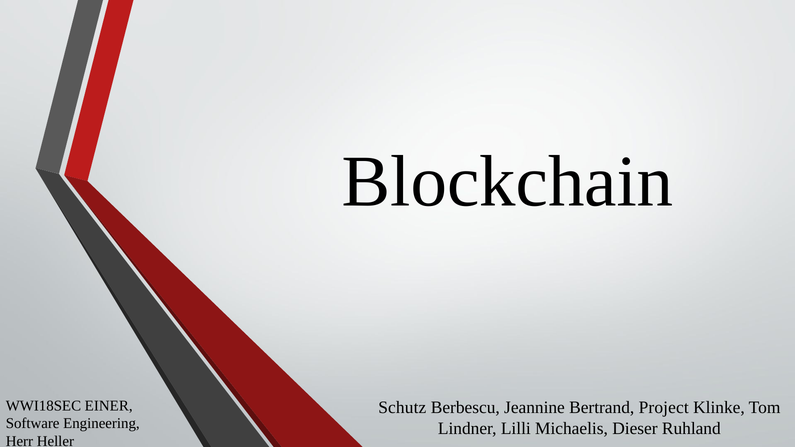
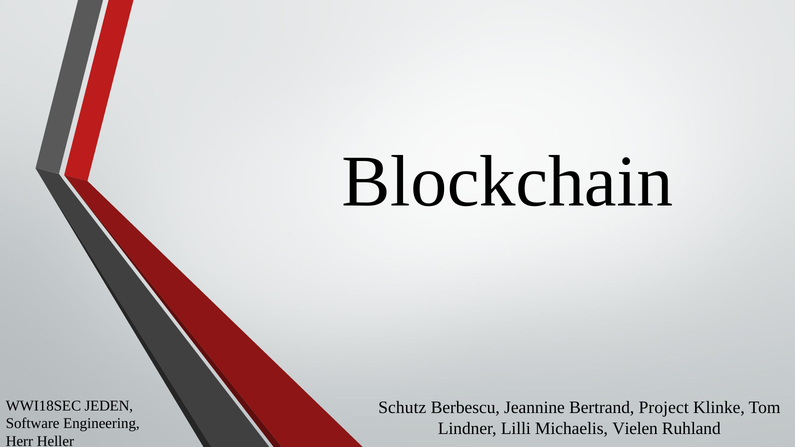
EINER: EINER -> JEDEN
Dieser: Dieser -> Vielen
